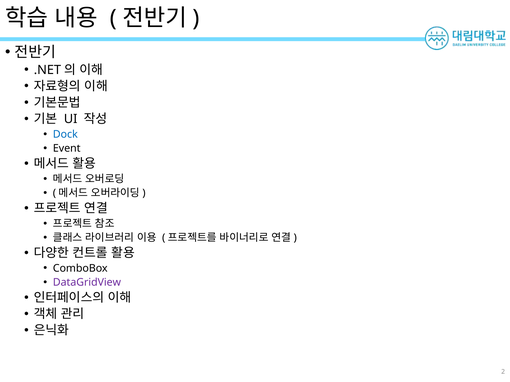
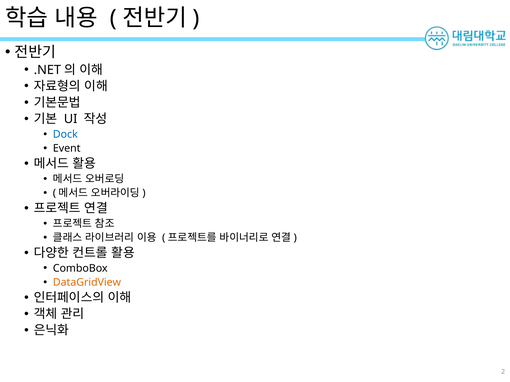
DataGridView colour: purple -> orange
